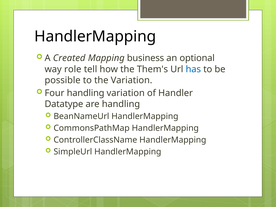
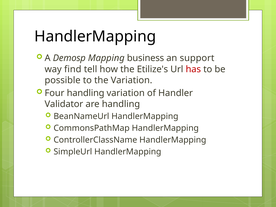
Created: Created -> Demosp
optional: optional -> support
role: role -> find
Them's: Them's -> Etilize's
has colour: blue -> red
Datatype: Datatype -> Validator
